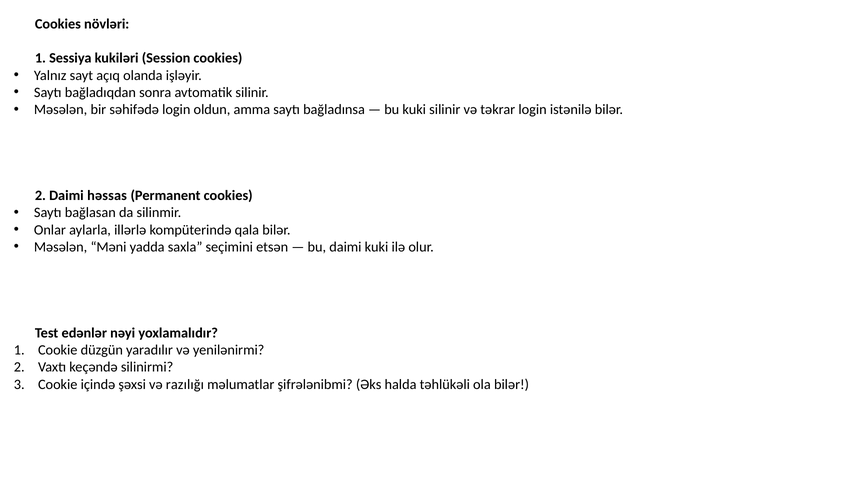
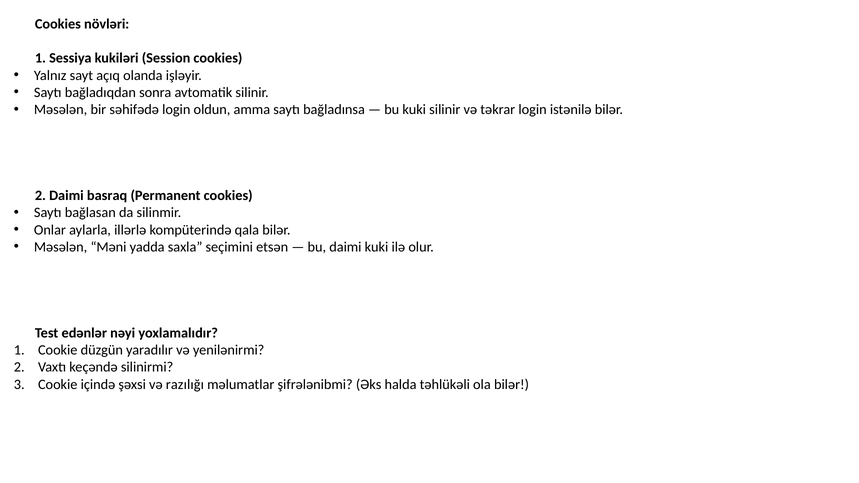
həssas: həssas -> basraq
